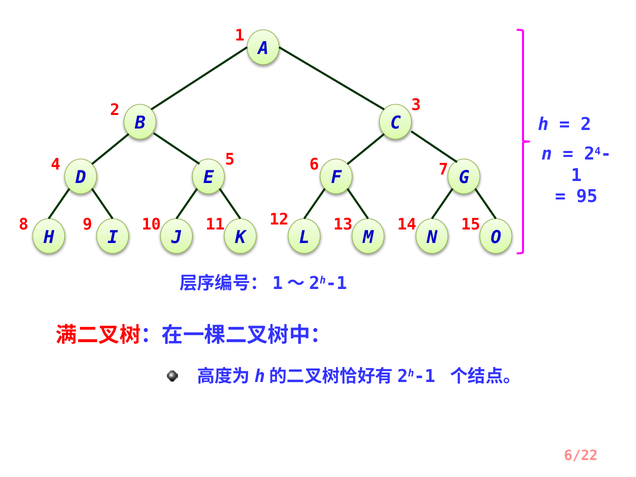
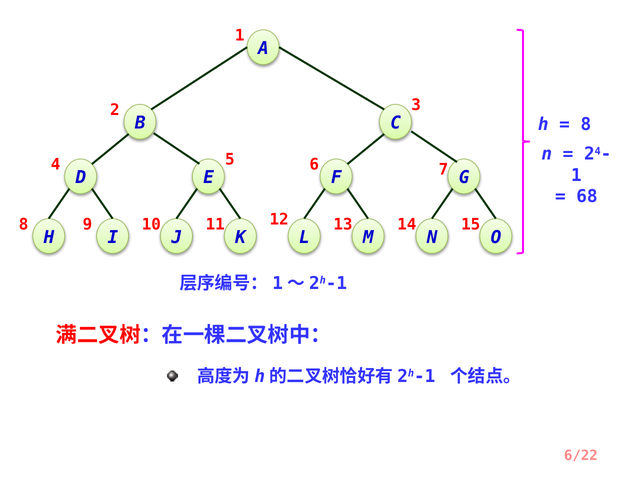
2 at (586, 124): 2 -> 8
95: 95 -> 68
